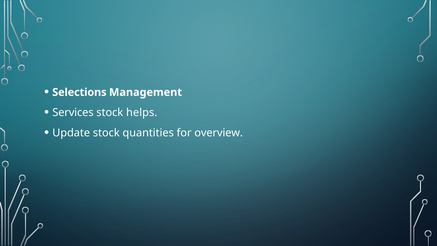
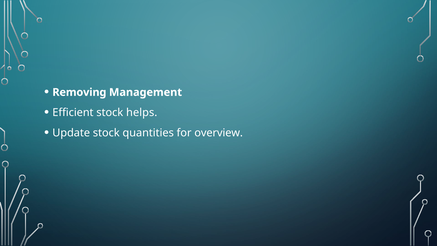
Selections: Selections -> Removing
Services: Services -> Efficient
